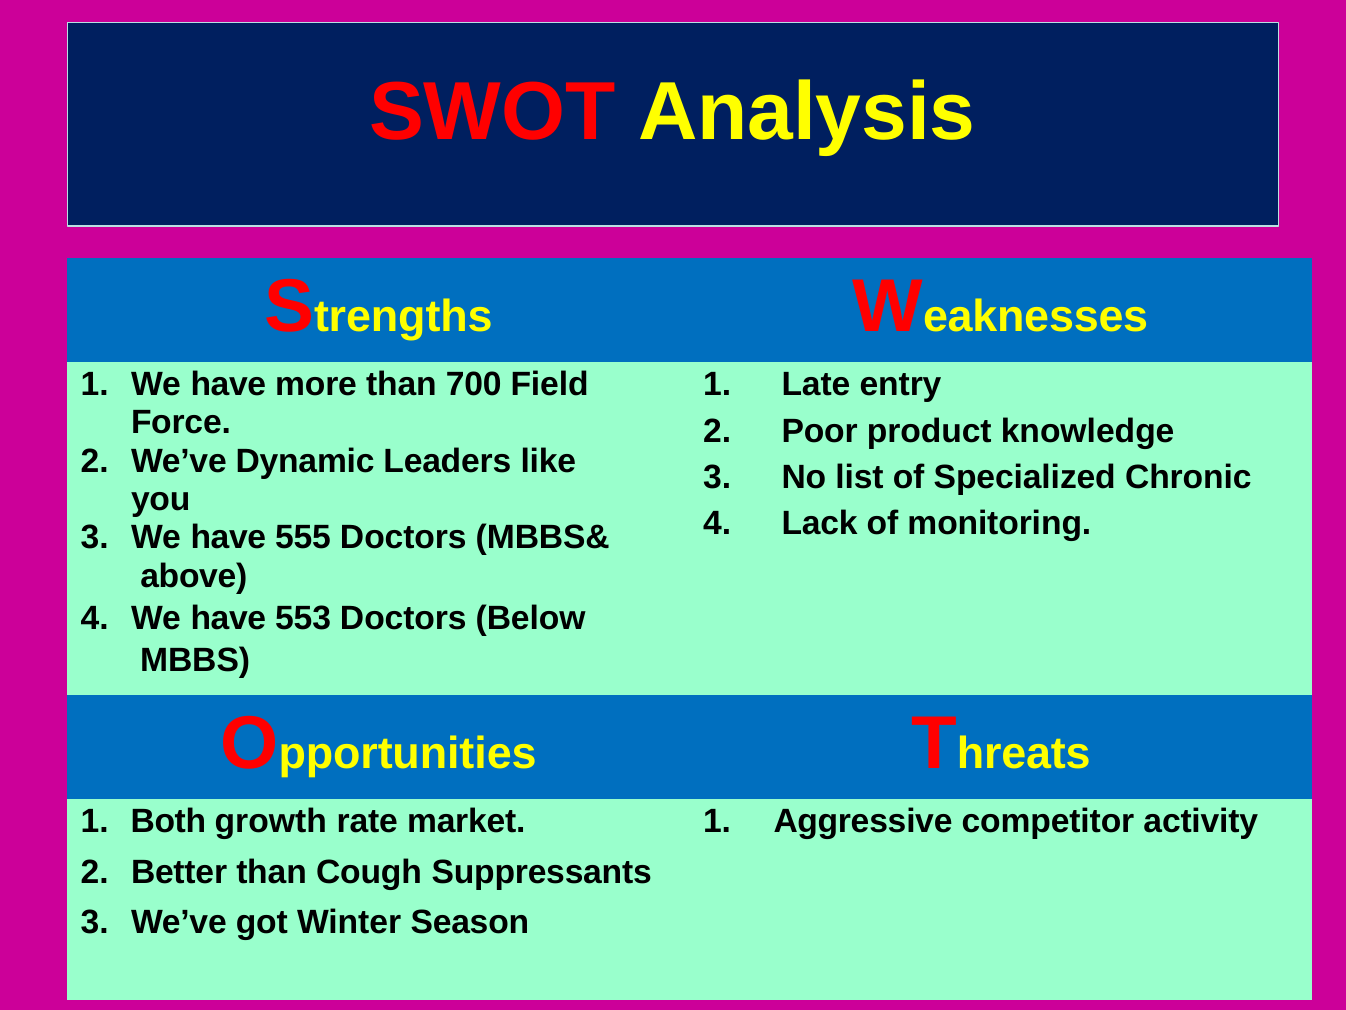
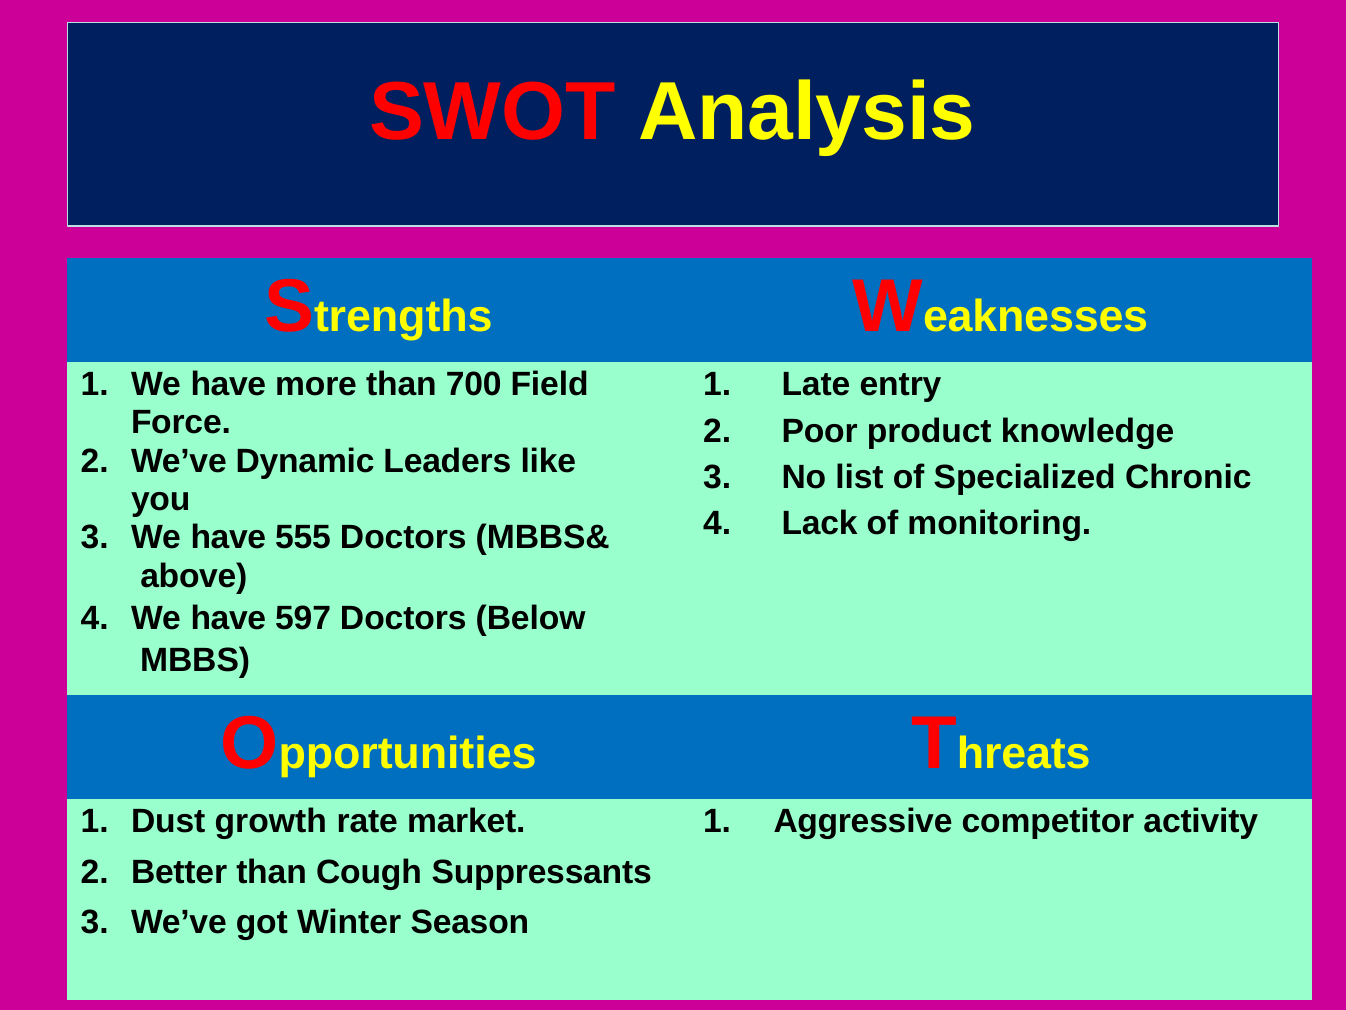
553: 553 -> 597
Both: Both -> Dust
